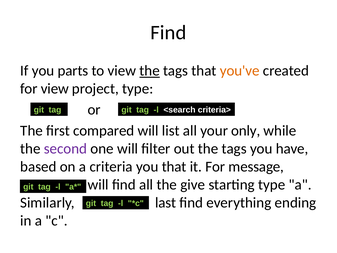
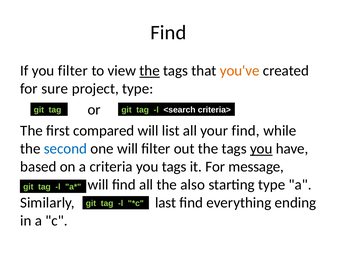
you parts: parts -> filter
for view: view -> sure
your only: only -> find
second colour: purple -> blue
you at (261, 149) underline: none -> present
you that: that -> tags
give: give -> also
